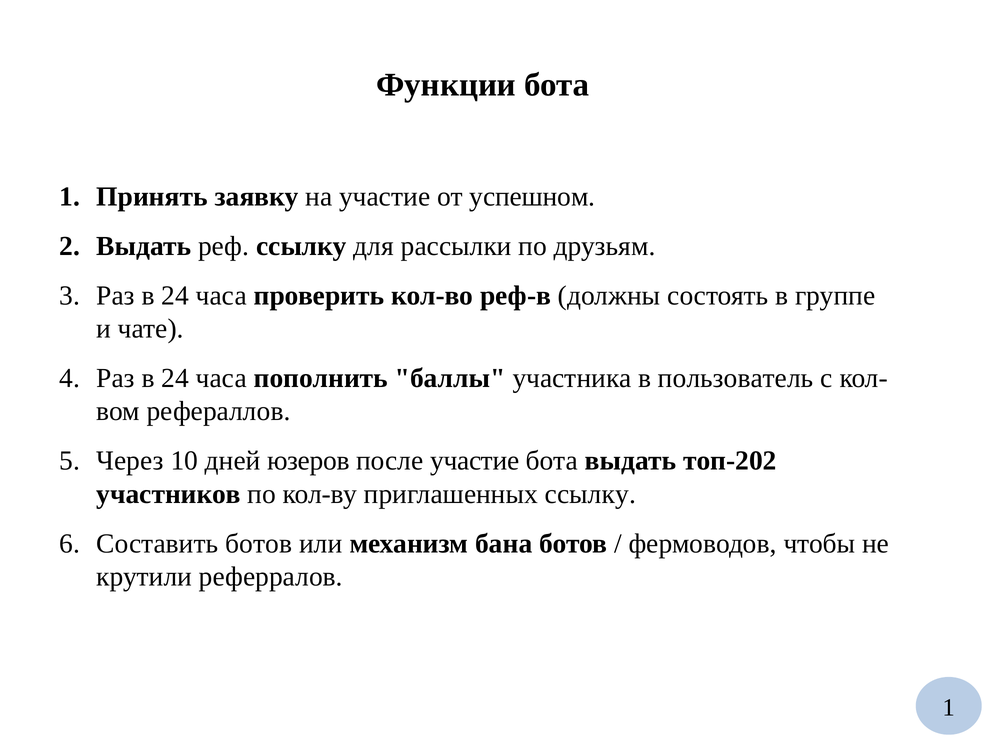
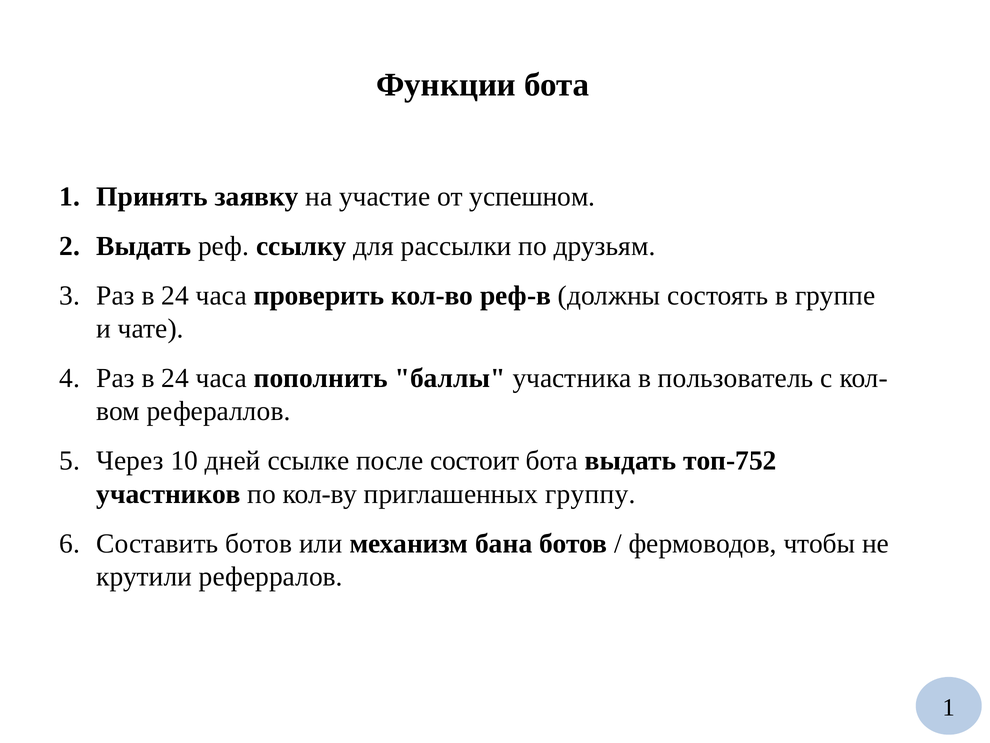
юзеров: юзеров -> ссылке
после участие: участие -> состоит
топ-202: топ-202 -> топ-752
приглашенных ссылку: ссылку -> группу
